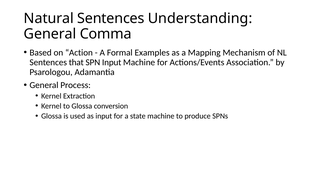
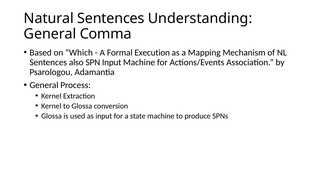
Action: Action -> Which
Examples: Examples -> Execution
that: that -> also
